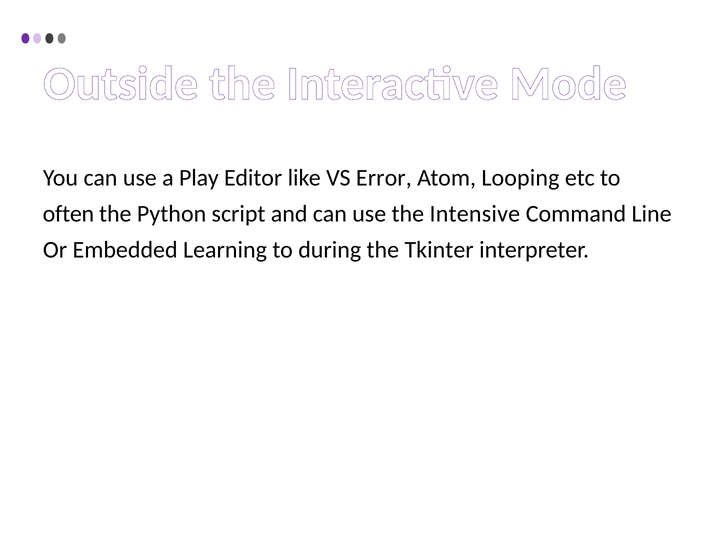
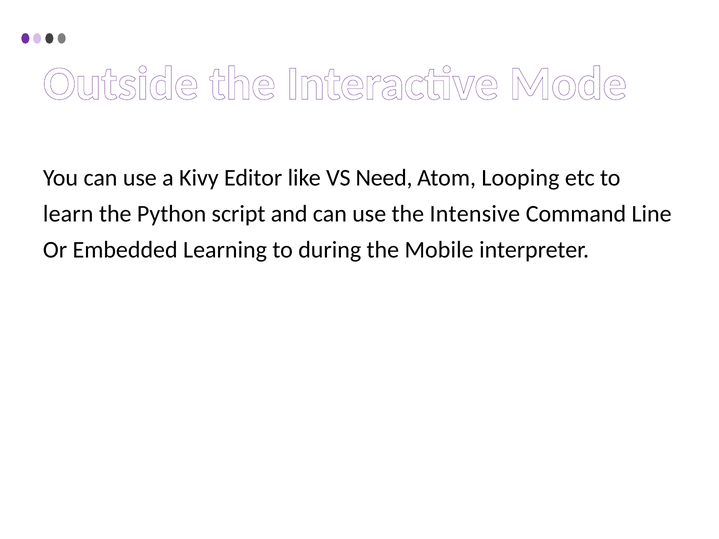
Play: Play -> Kivy
Error: Error -> Need
often: often -> learn
Tkinter: Tkinter -> Mobile
